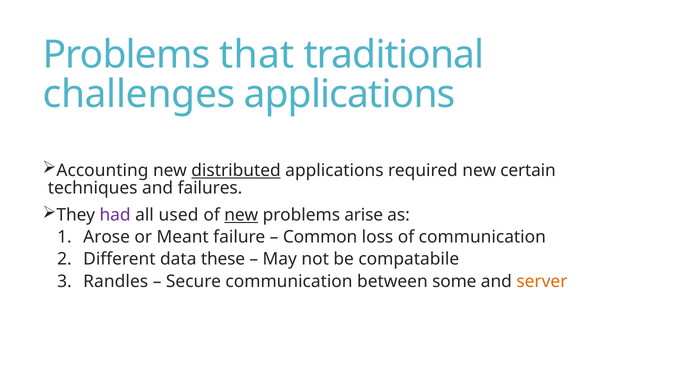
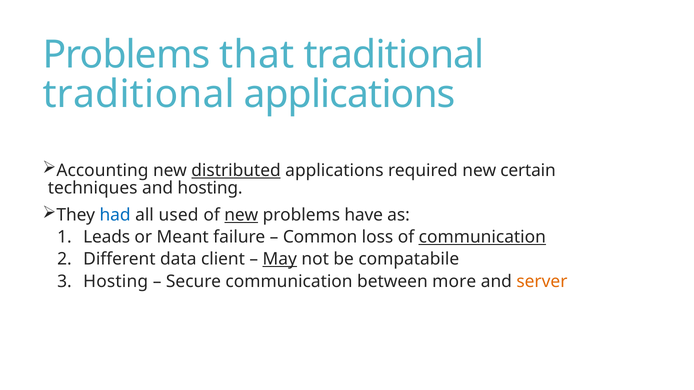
challenges at (139, 95): challenges -> traditional
and failures: failures -> hosting
had colour: purple -> blue
arise: arise -> have
Arose: Arose -> Leads
communication at (482, 237) underline: none -> present
these: these -> client
May underline: none -> present
Randles at (116, 282): Randles -> Hosting
some: some -> more
